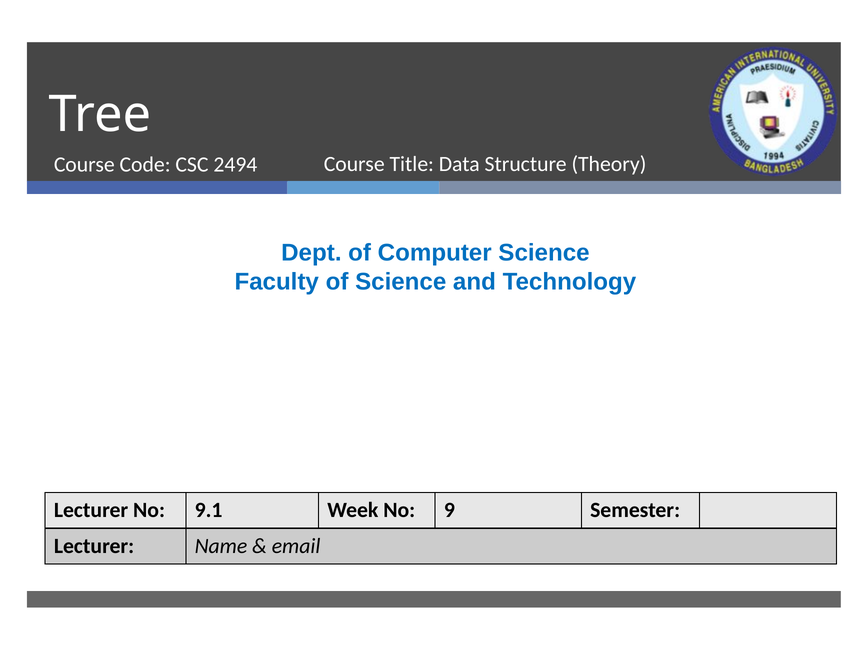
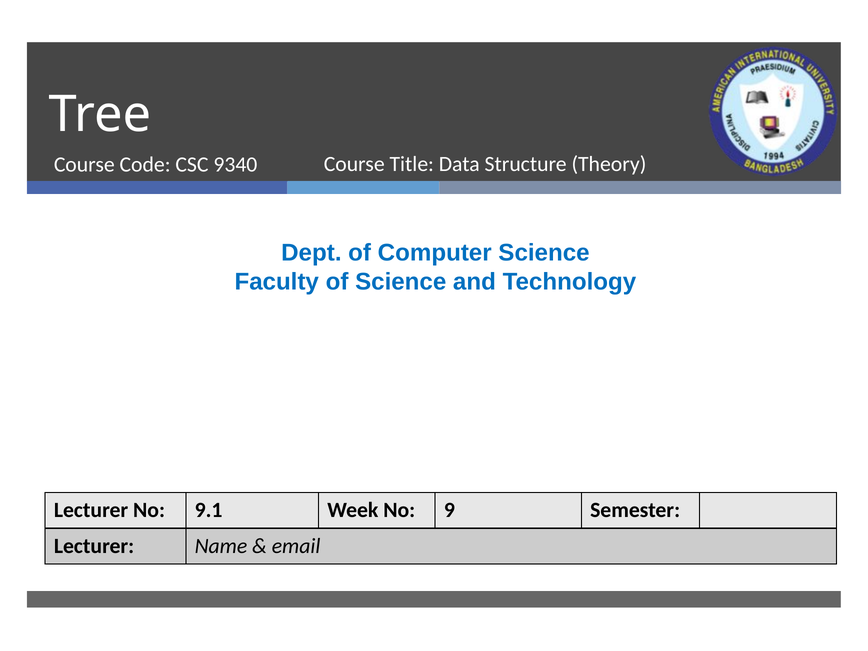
2494: 2494 -> 9340
